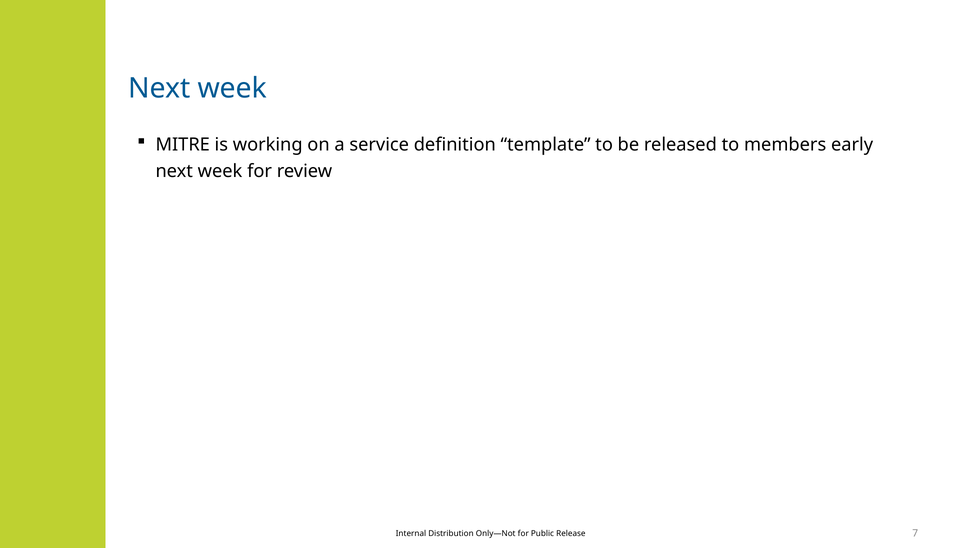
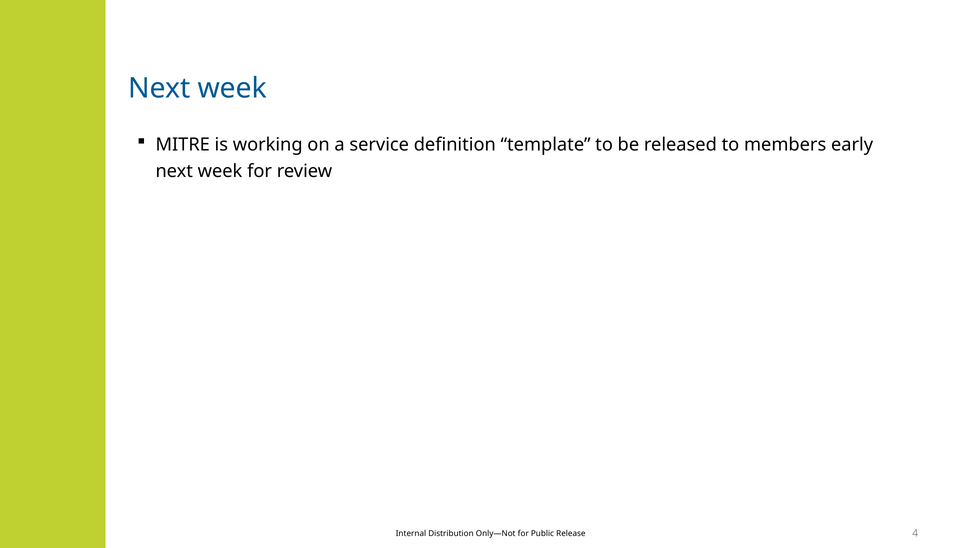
7: 7 -> 4
